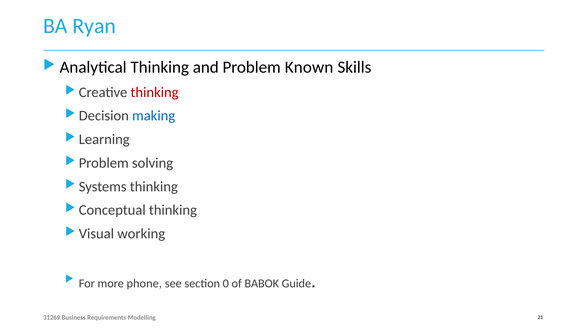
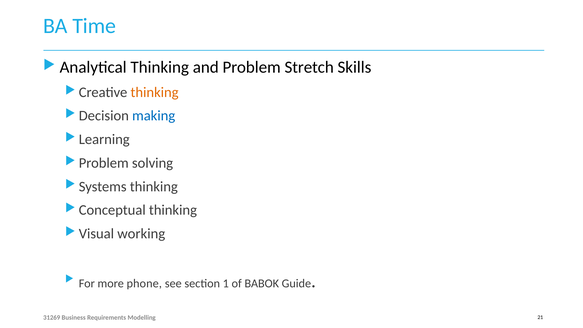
Ryan: Ryan -> Time
Known: Known -> Stretch
thinking at (155, 92) colour: red -> orange
0: 0 -> 1
